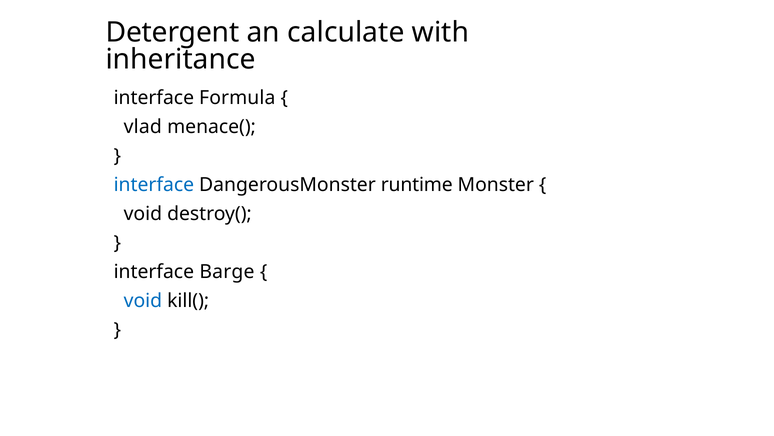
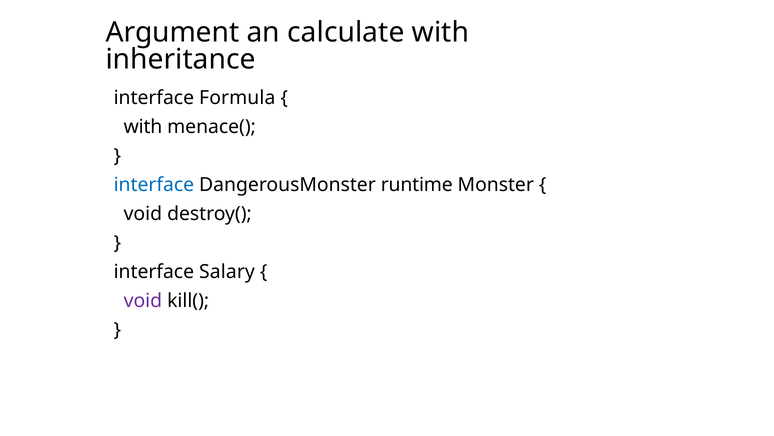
Detergent: Detergent -> Argument
vlad at (143, 127): vlad -> with
Barge: Barge -> Salary
void at (143, 301) colour: blue -> purple
